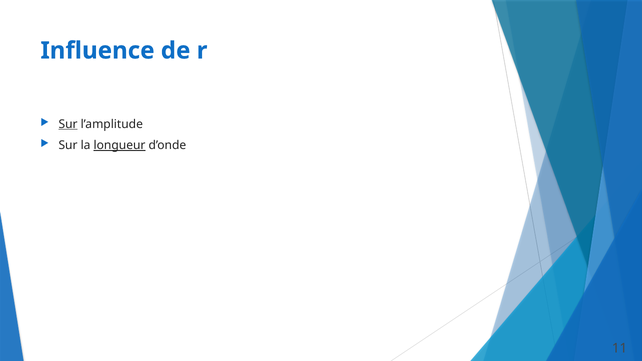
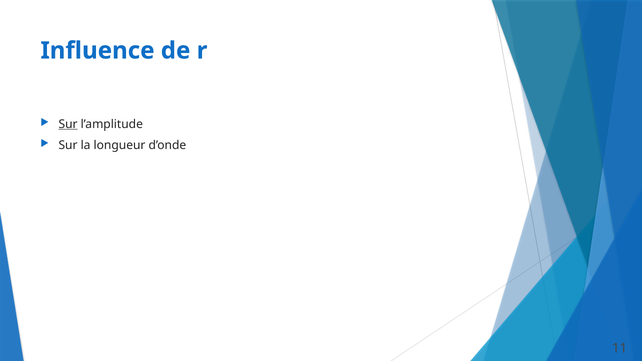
longueur underline: present -> none
